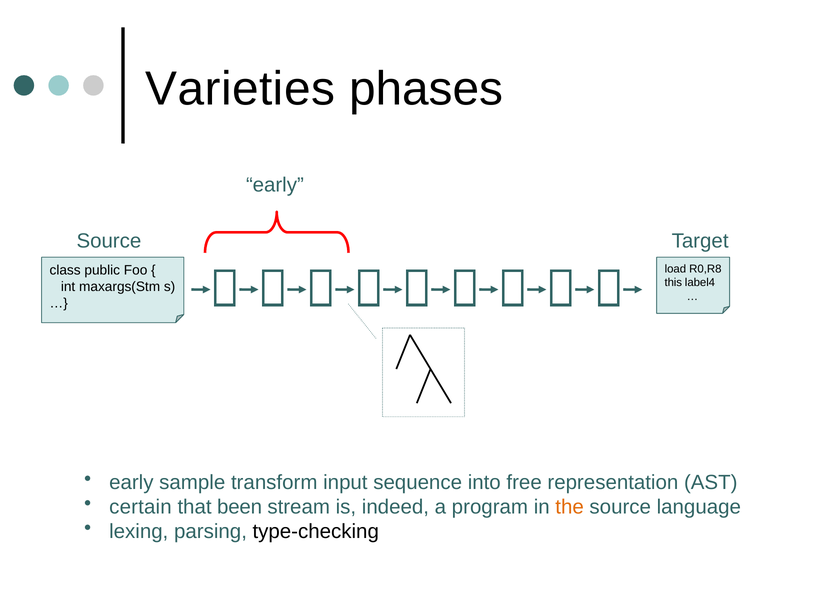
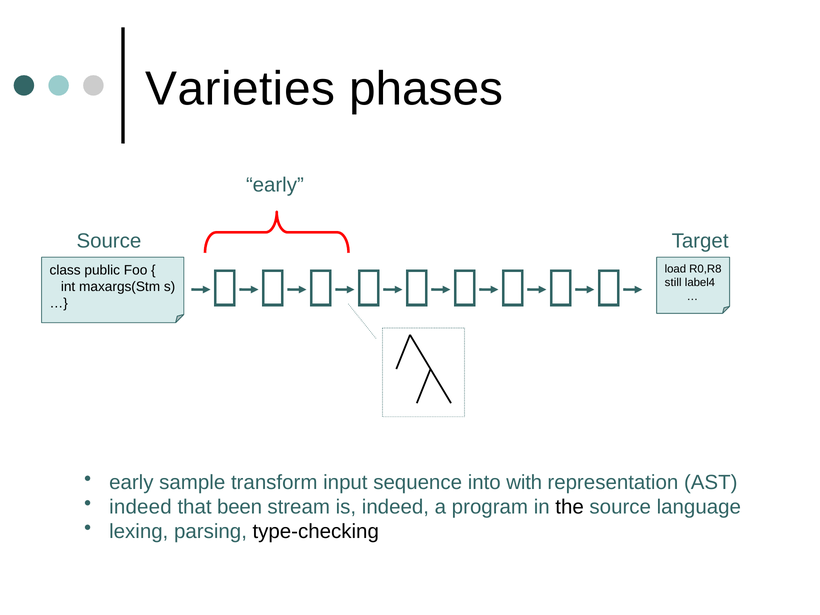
this: this -> still
free: free -> with
certain at (140, 507): certain -> indeed
the colour: orange -> black
